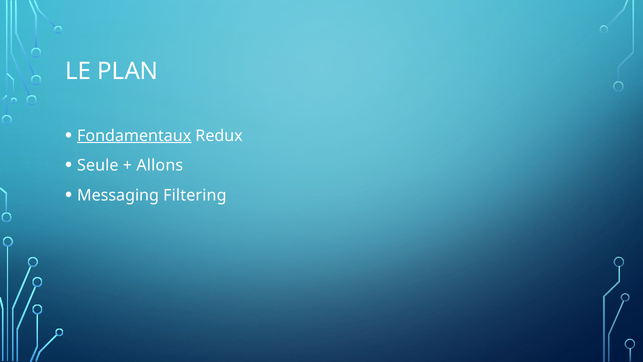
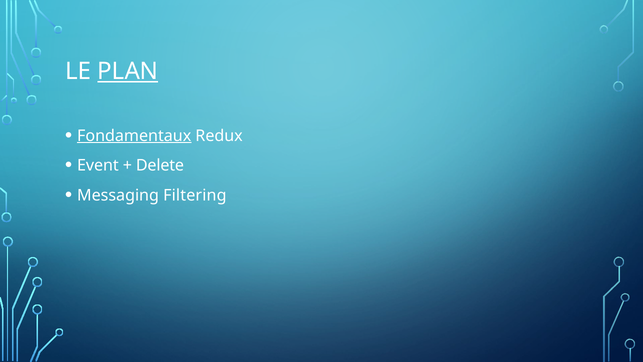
PLAN underline: none -> present
Seule: Seule -> Event
Allons: Allons -> Delete
